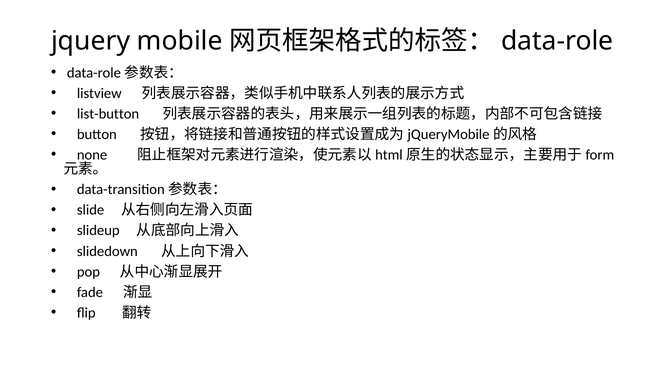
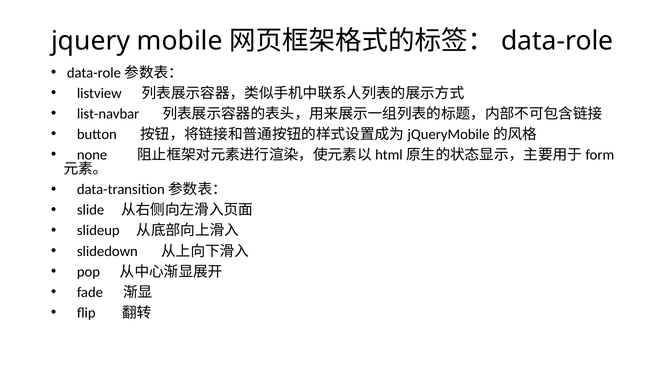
list-button: list-button -> list-navbar
